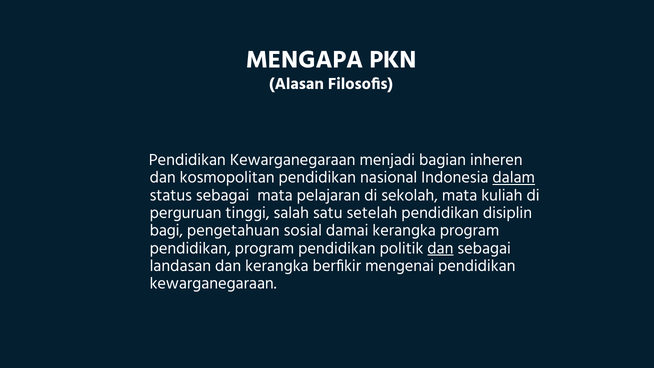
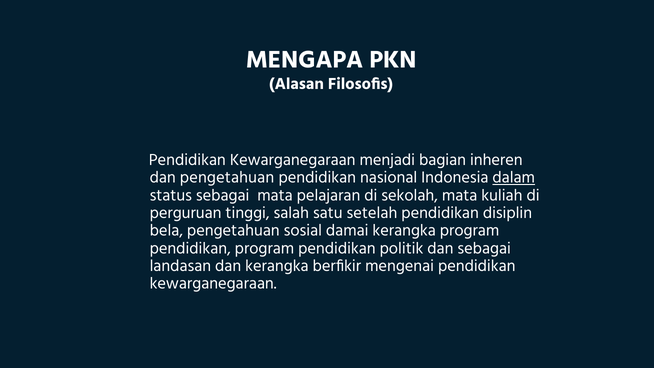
dan kosmopolitan: kosmopolitan -> pengetahuan
bagi: bagi -> bela
dan at (440, 248) underline: present -> none
